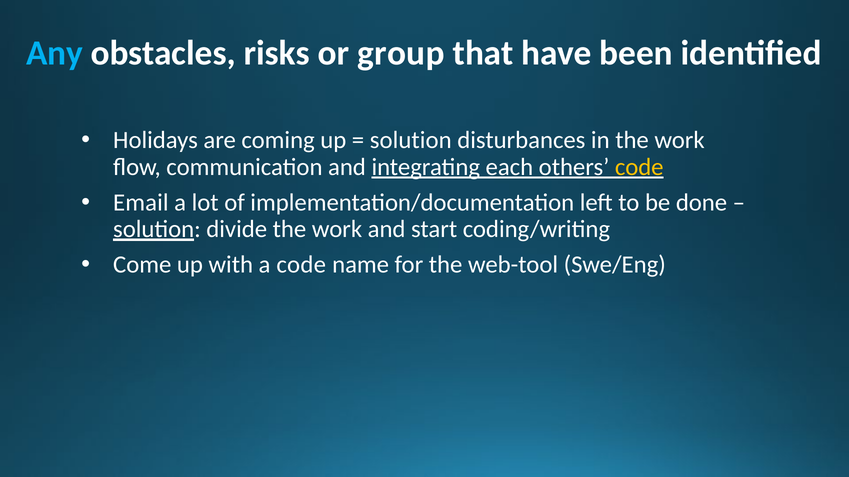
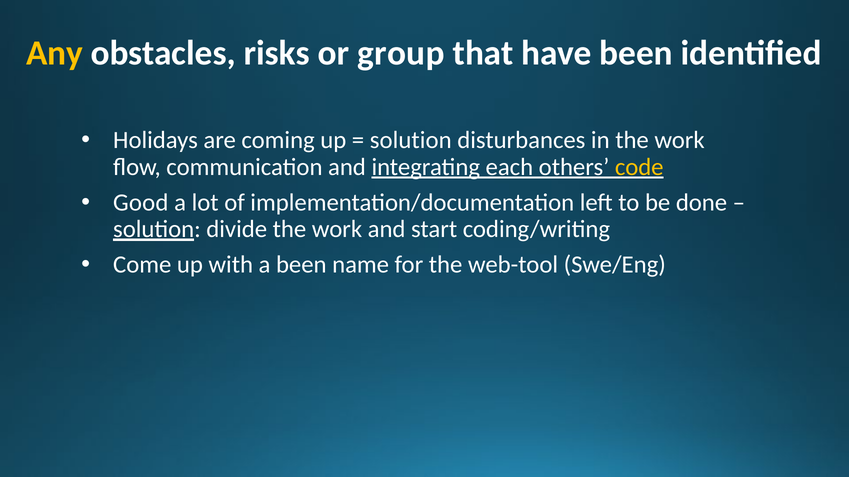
Any colour: light blue -> yellow
Email: Email -> Good
a code: code -> been
